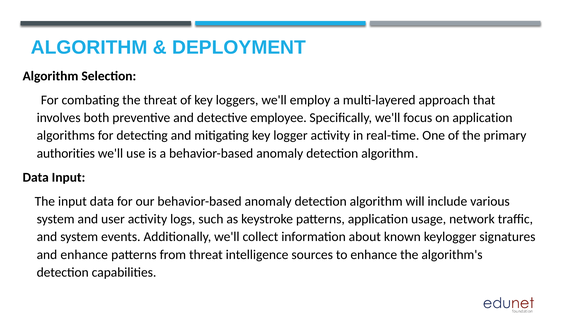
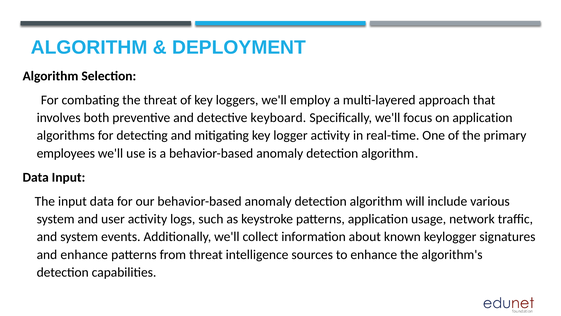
employee: employee -> keyboard
authorities: authorities -> employees
